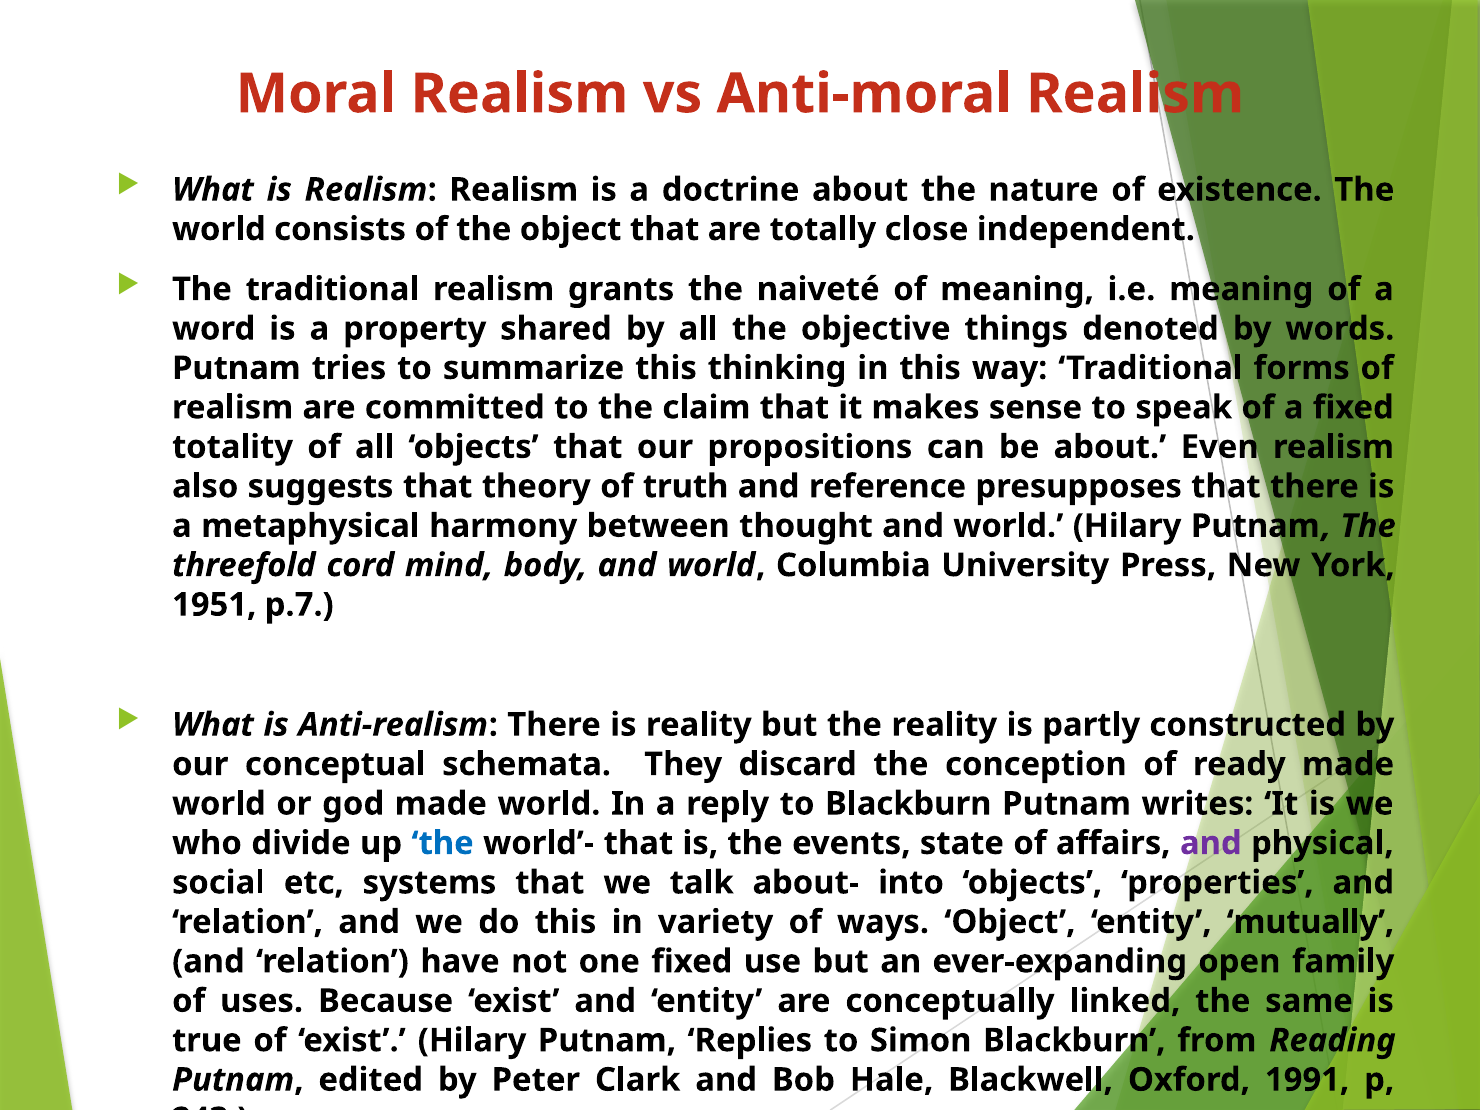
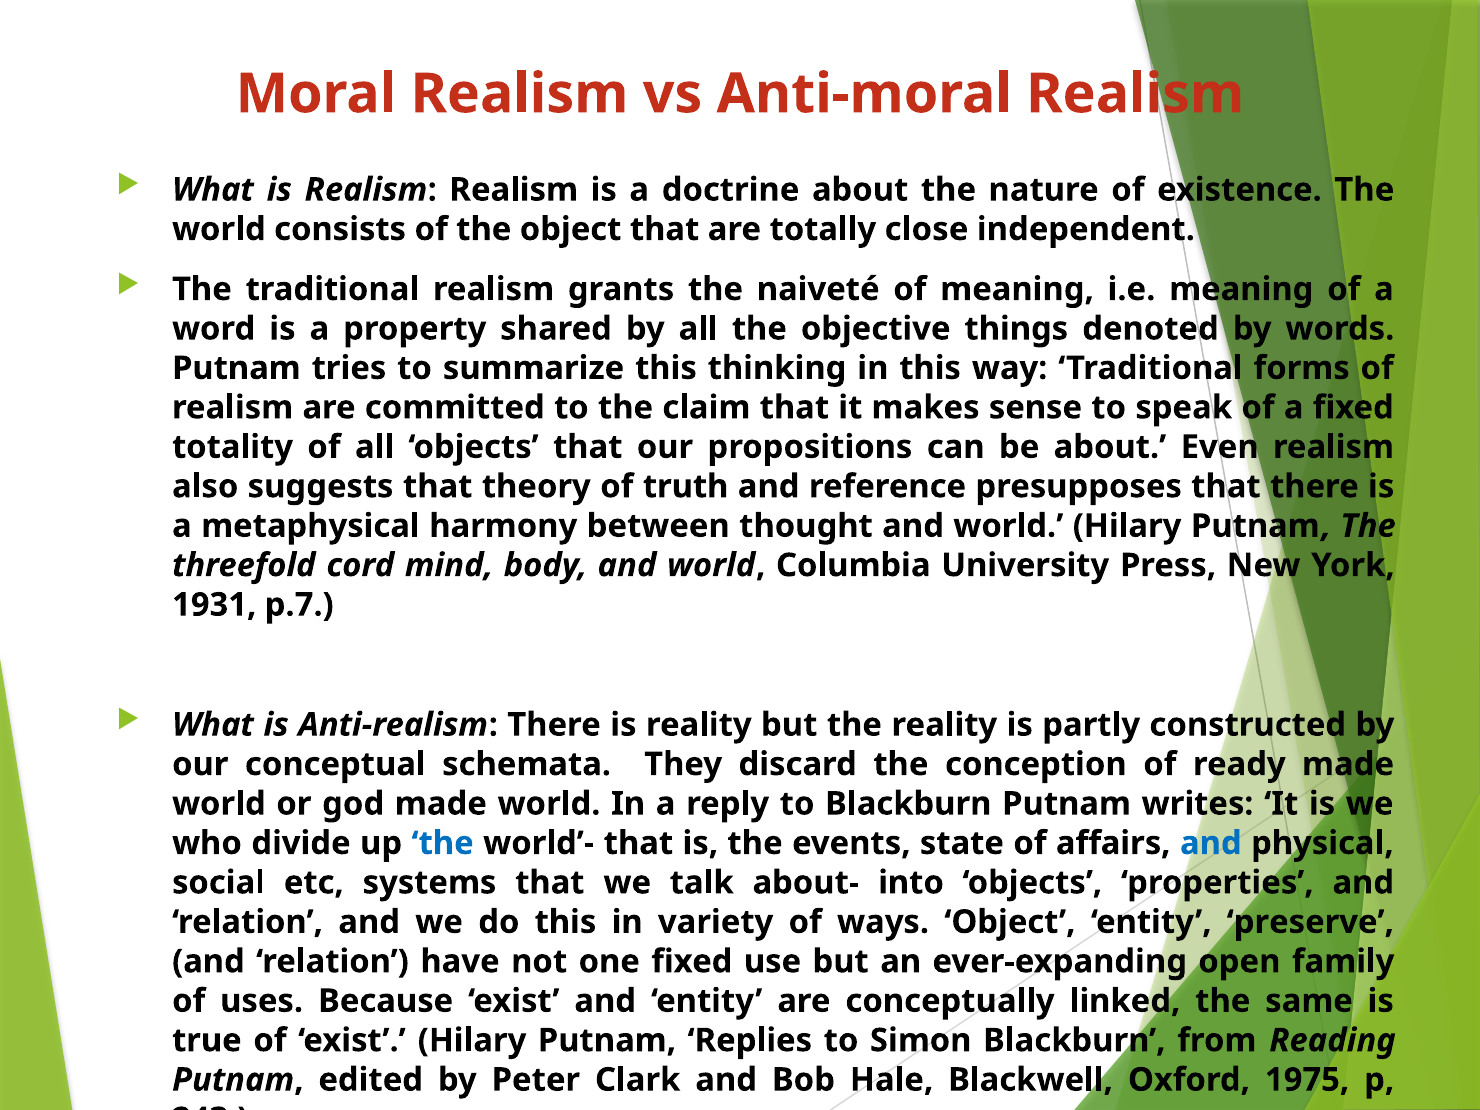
1951: 1951 -> 1931
and at (1211, 843) colour: purple -> blue
mutually: mutually -> preserve
1991: 1991 -> 1975
